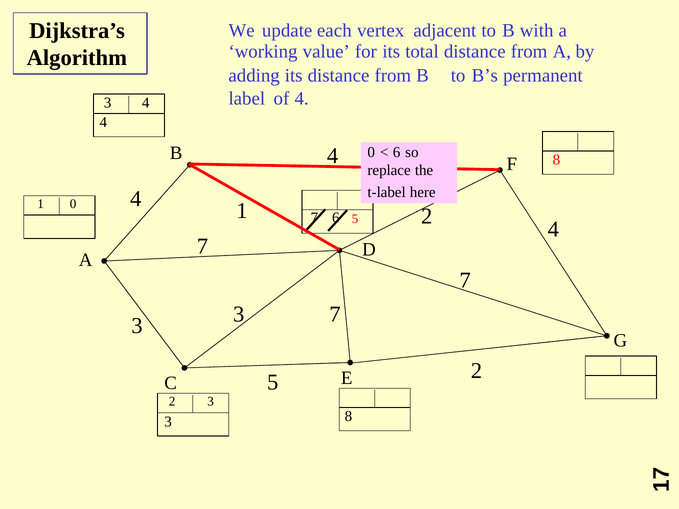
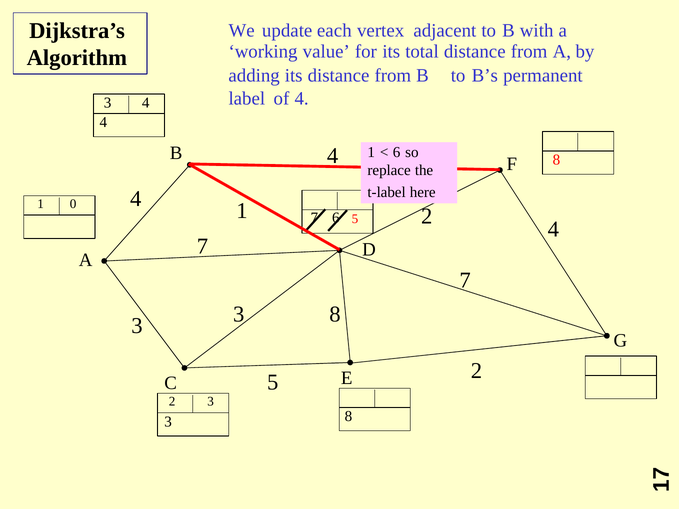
0 at (371, 152): 0 -> 1
7 at (335, 314): 7 -> 8
